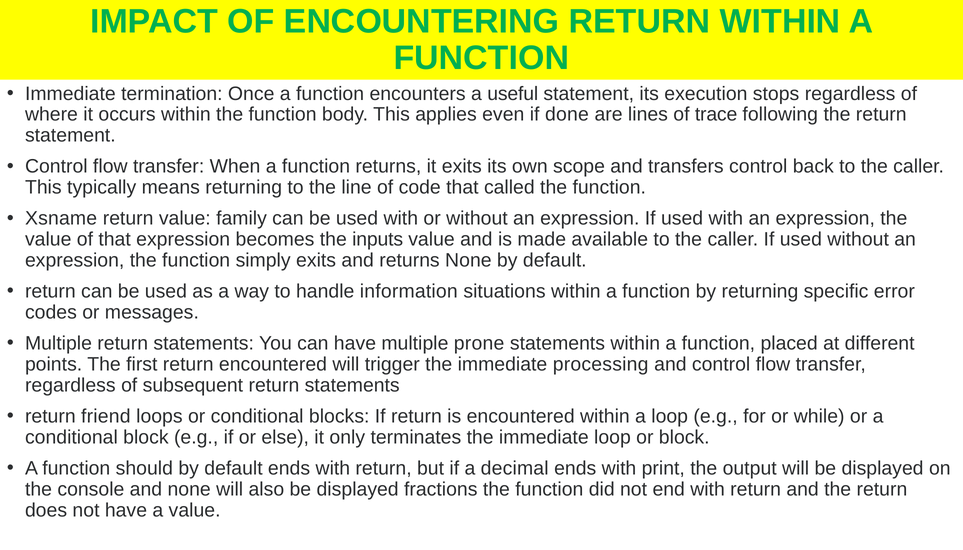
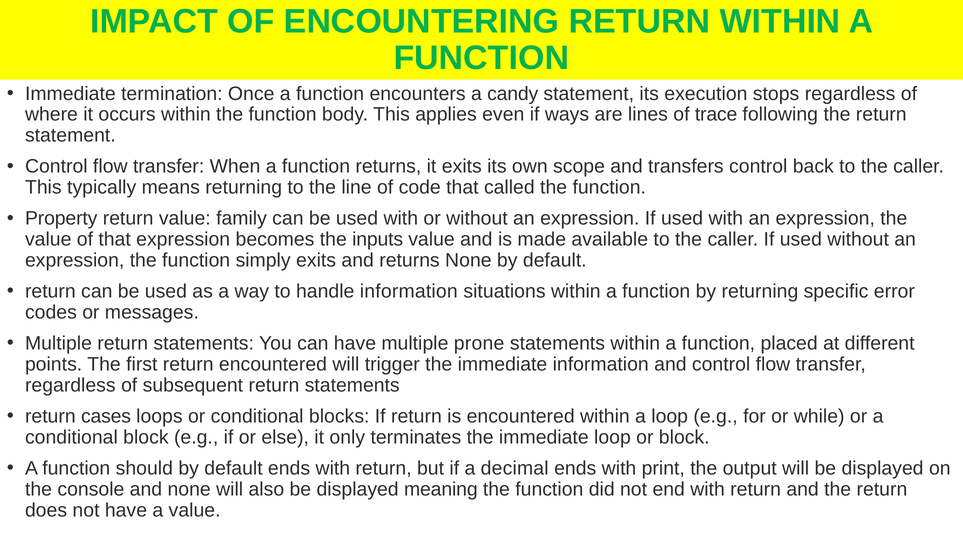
useful: useful -> candy
done: done -> ways
Xsname: Xsname -> Property
immediate processing: processing -> information
friend: friend -> cases
fractions: fractions -> meaning
